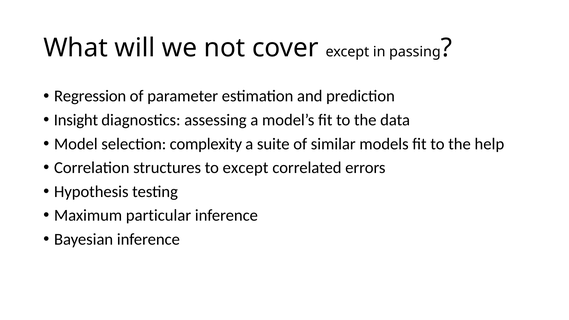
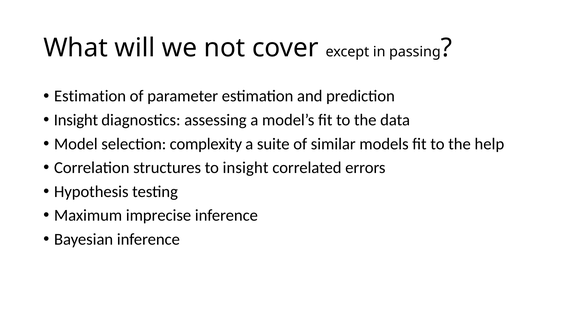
Regression at (90, 96): Regression -> Estimation
to except: except -> insight
particular: particular -> imprecise
